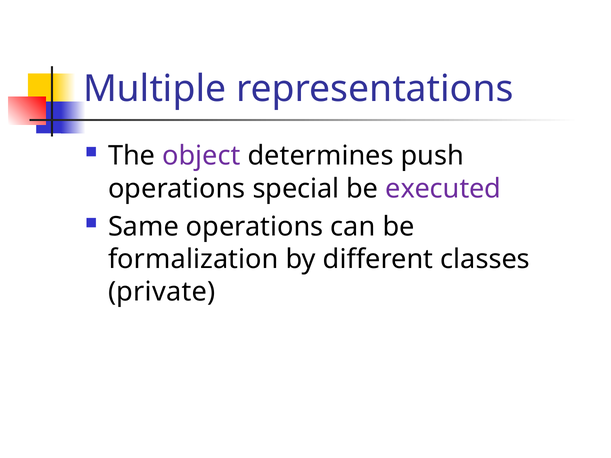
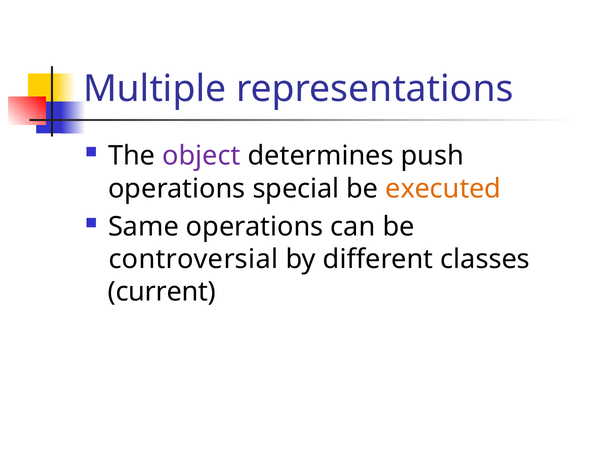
executed colour: purple -> orange
formalization: formalization -> controversial
private: private -> current
